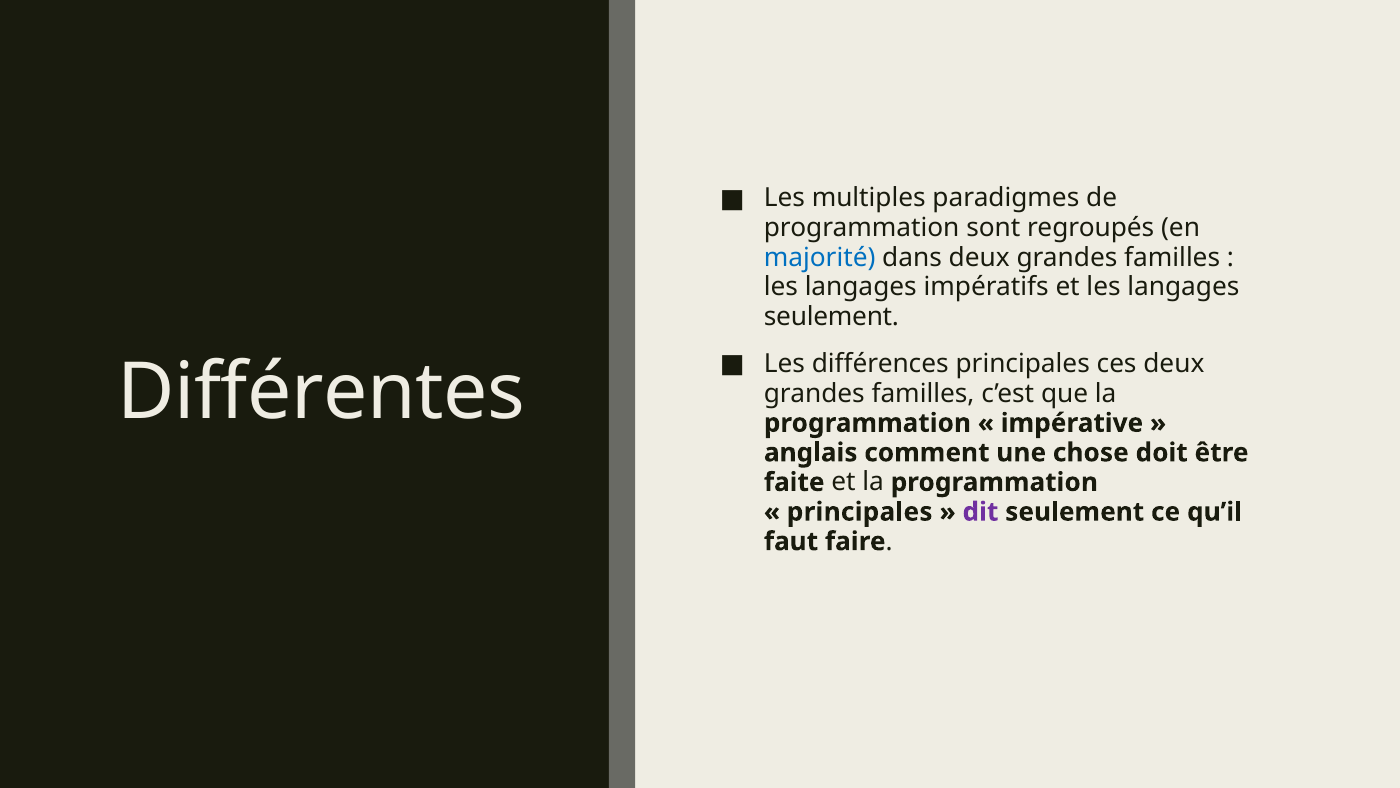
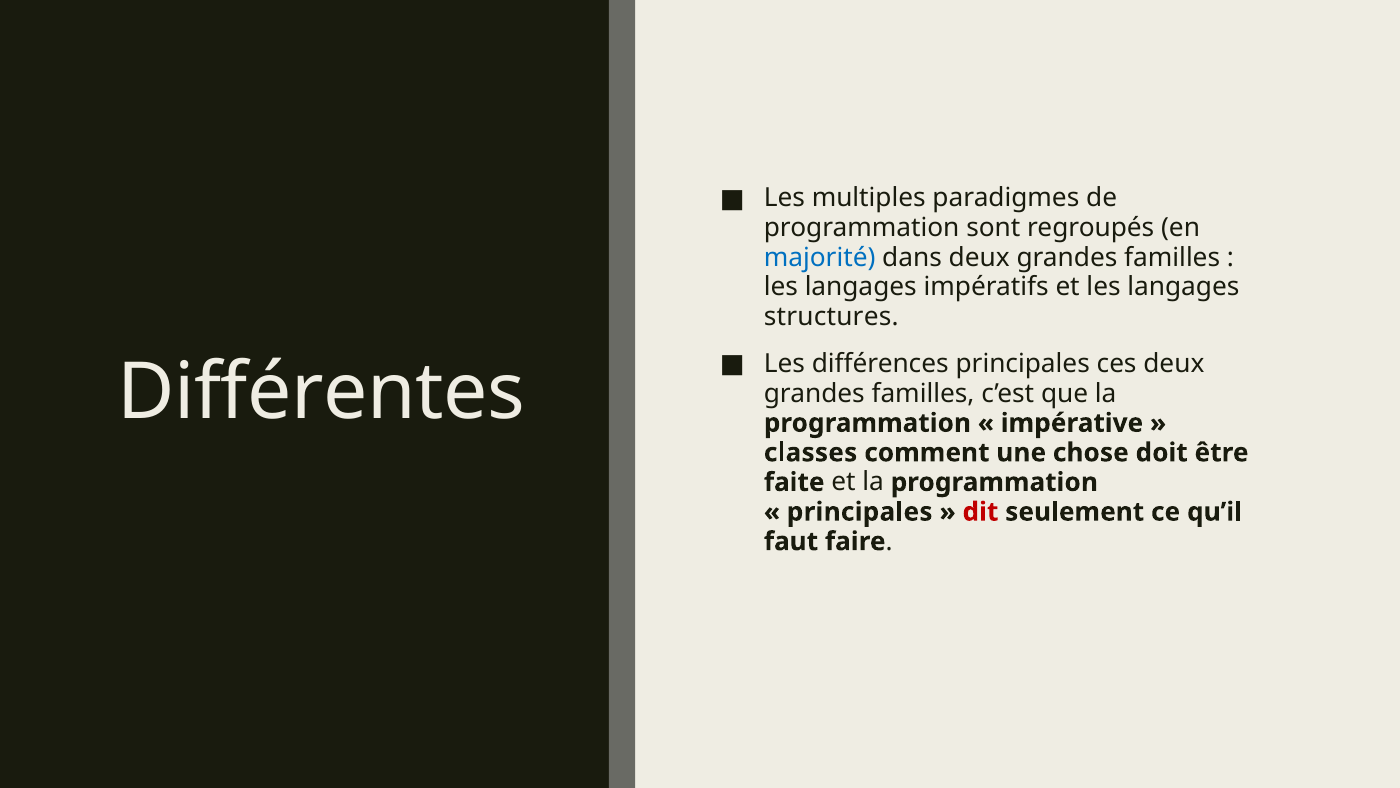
seulement at (831, 317): seulement -> structures
anglais: anglais -> classes
dit colour: purple -> red
